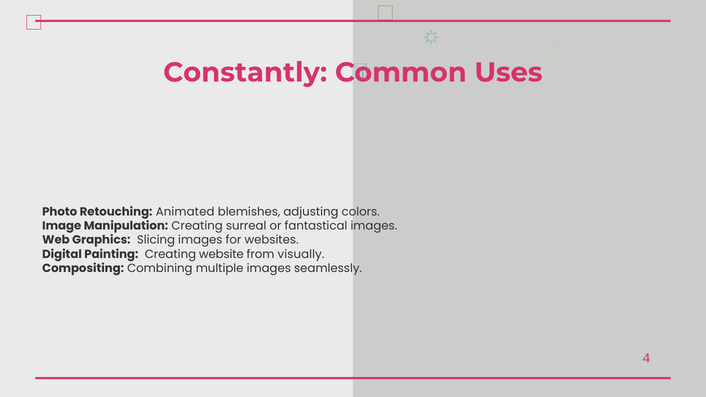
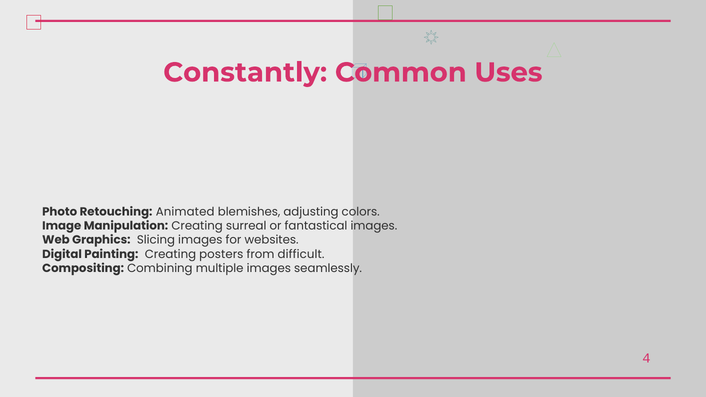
website: website -> posters
visually: visually -> difficult
